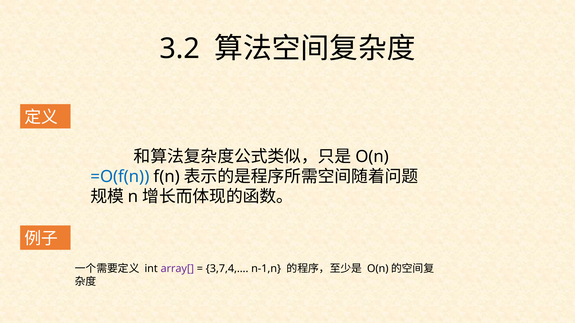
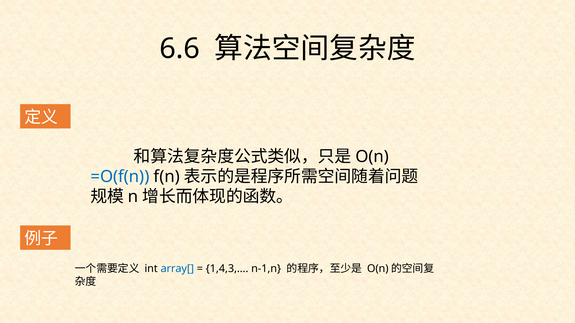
3.2: 3.2 -> 6.6
array[ colour: purple -> blue
3,7,4,…: 3,7,4,… -> 1,4,3,…
